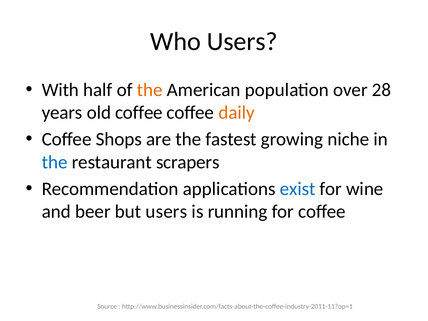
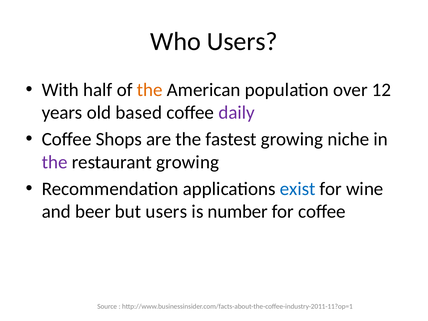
28: 28 -> 12
old coffee: coffee -> based
daily colour: orange -> purple
the at (55, 162) colour: blue -> purple
restaurant scrapers: scrapers -> growing
running: running -> number
